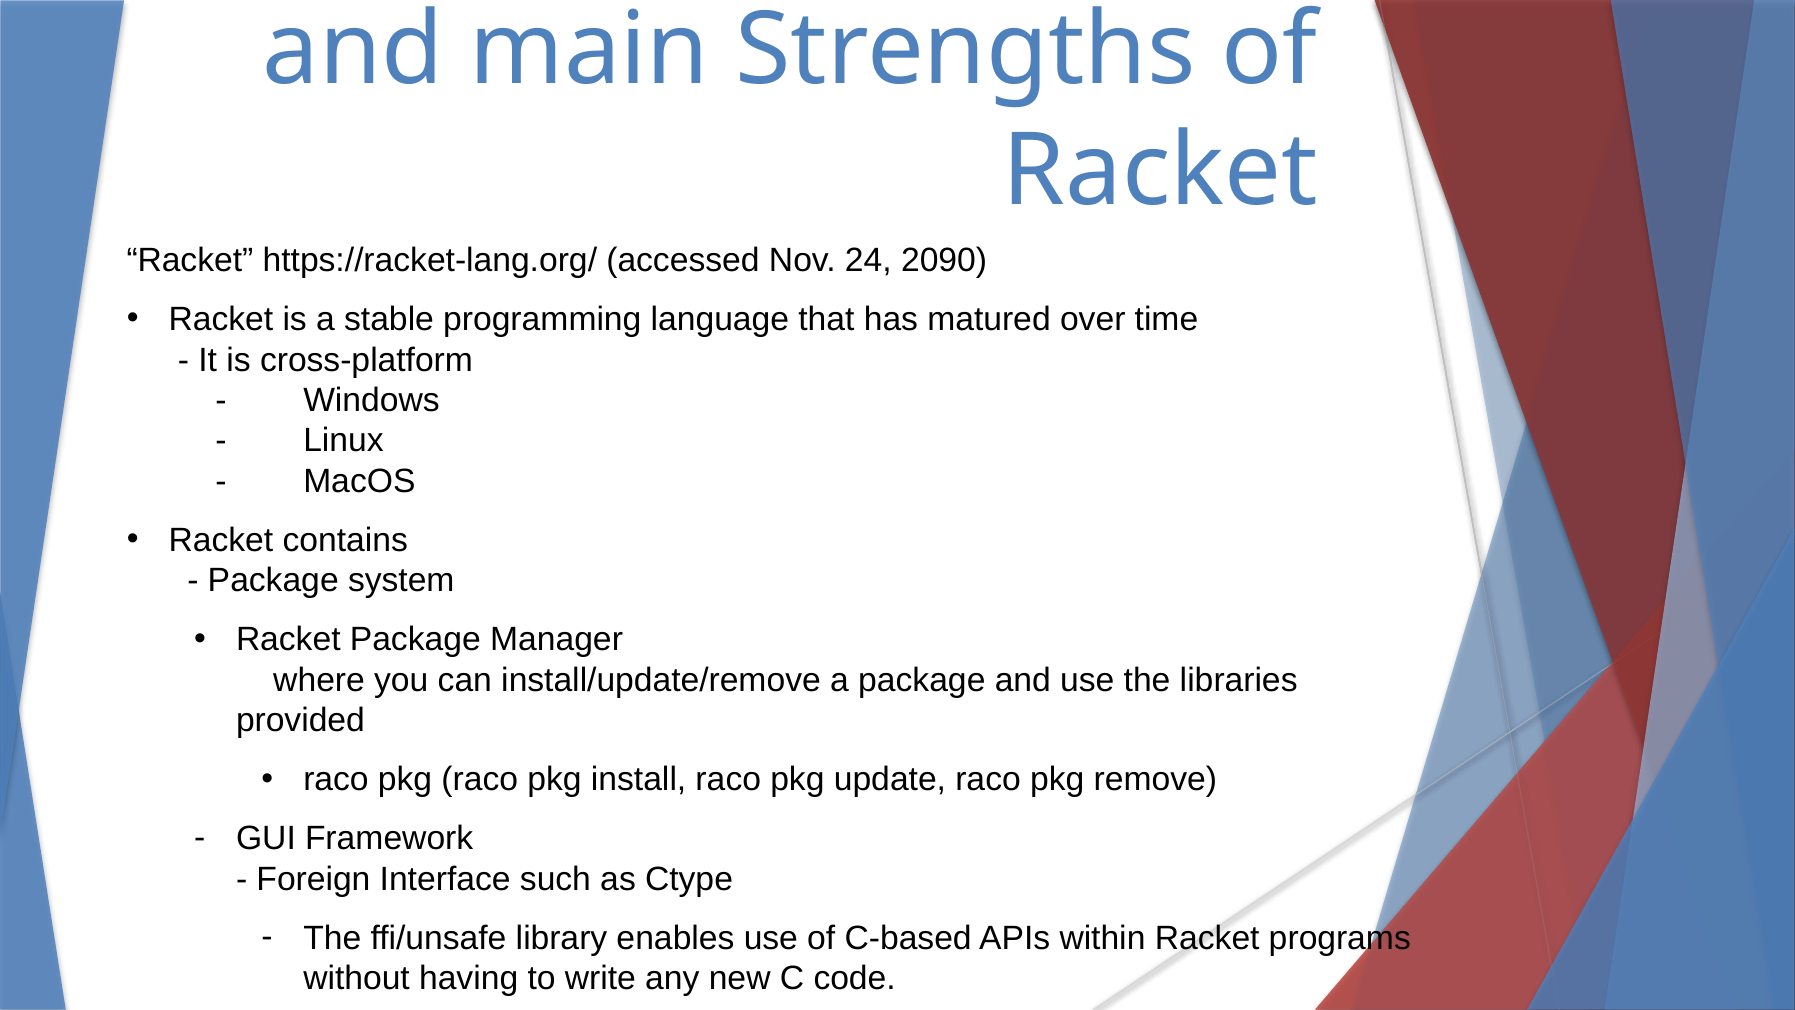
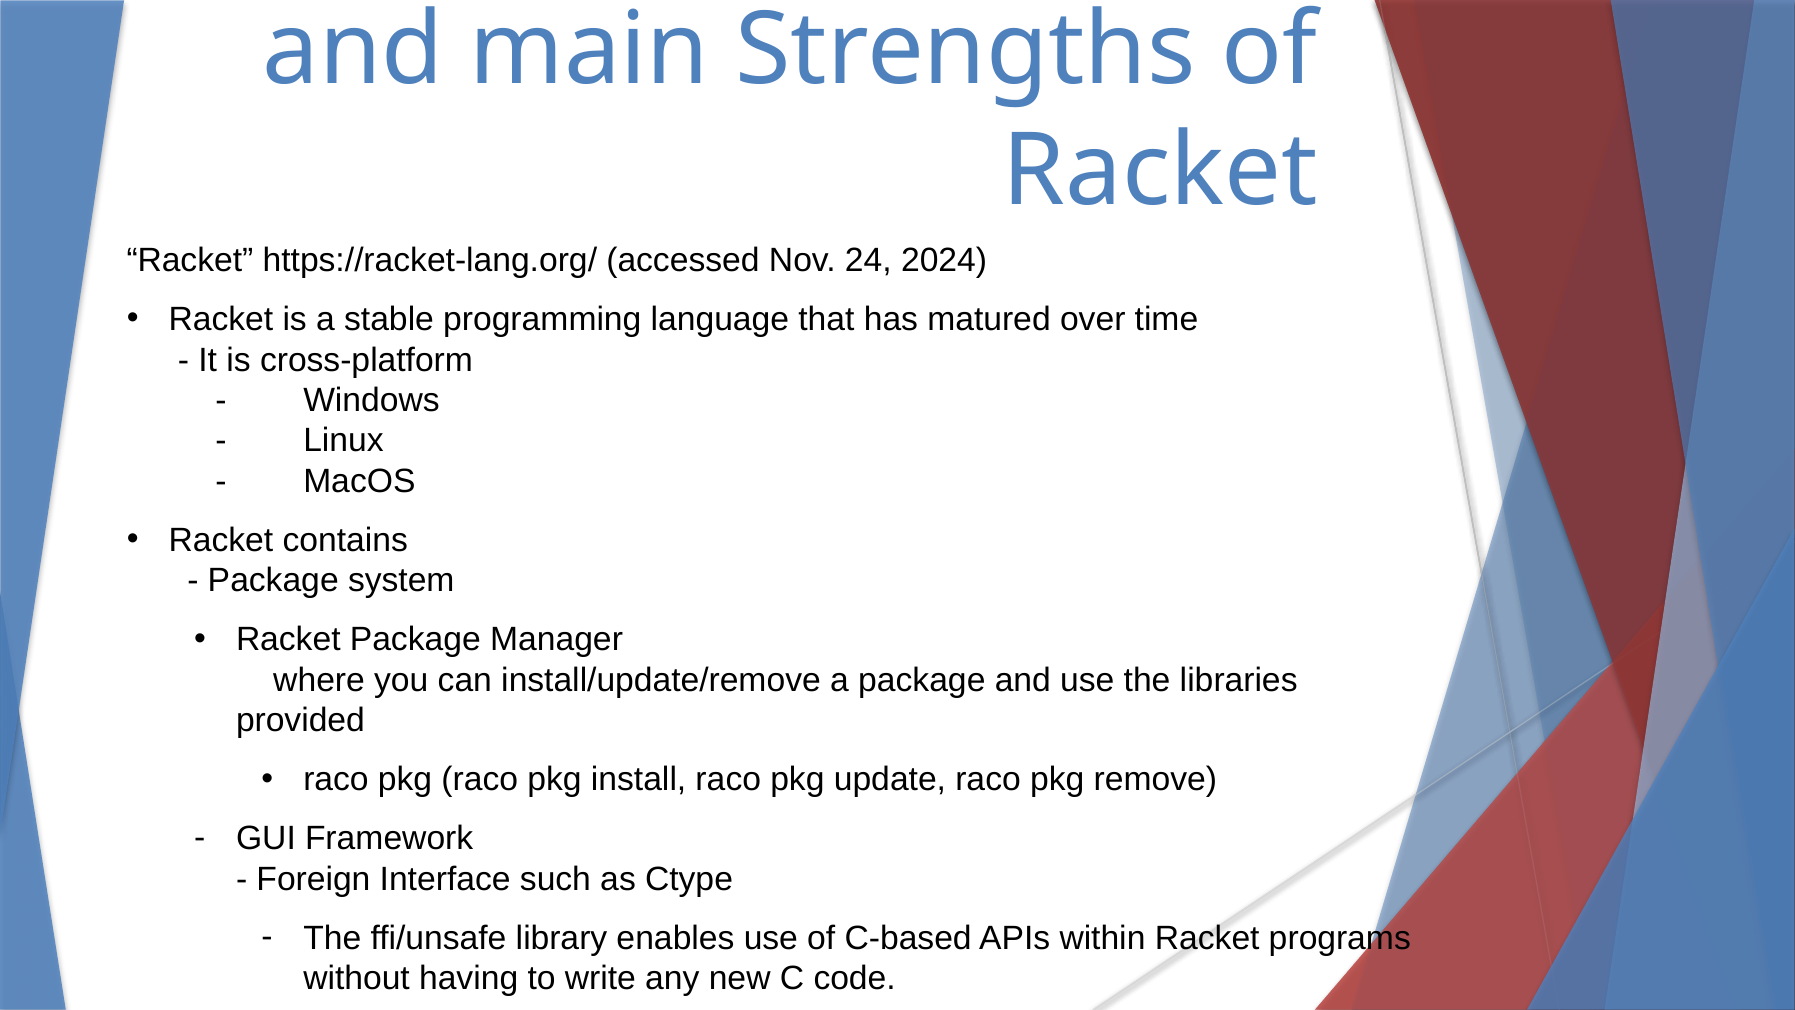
2090: 2090 -> 2024
